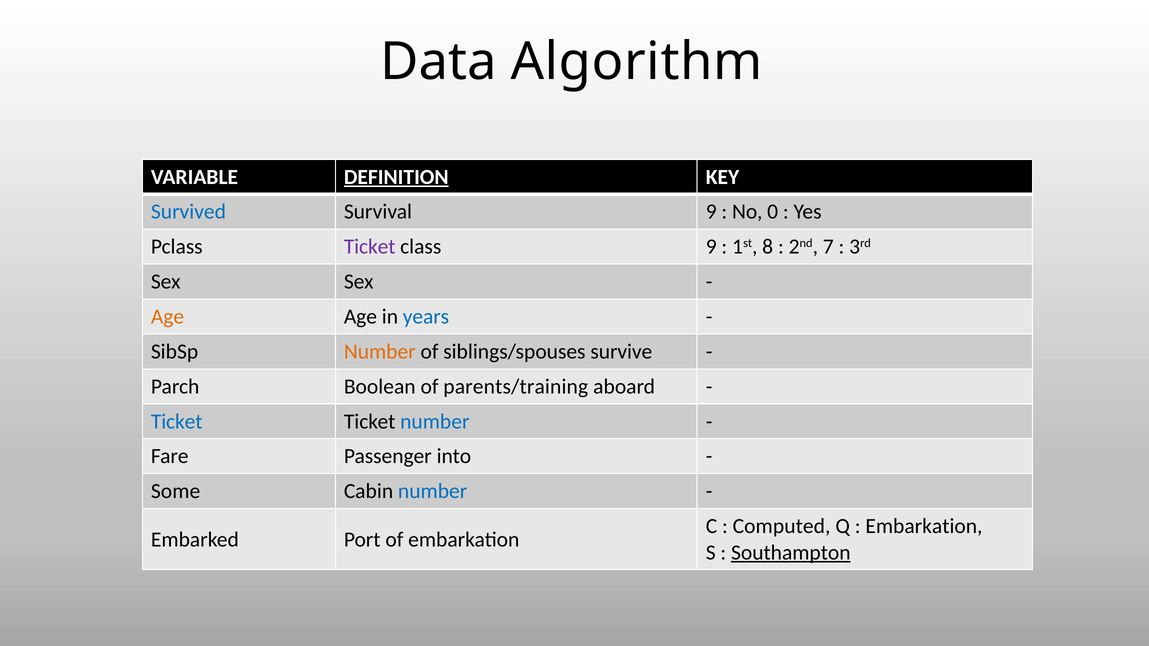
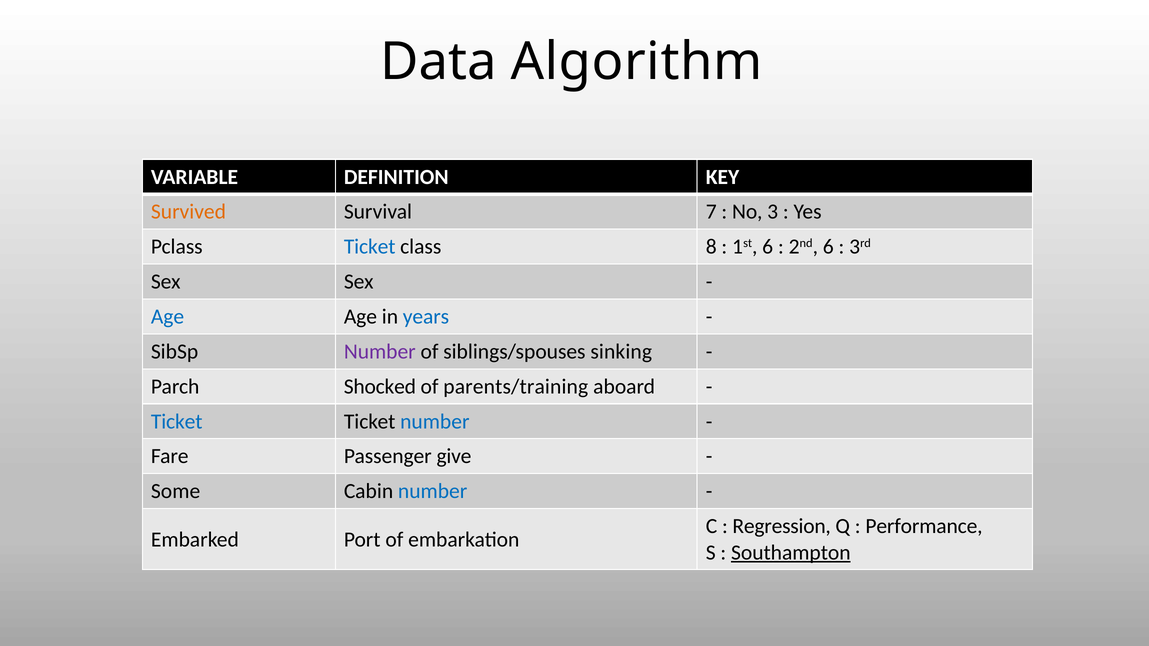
DEFINITION underline: present -> none
Survived colour: blue -> orange
Survival 9: 9 -> 7
0: 0 -> 3
Ticket at (370, 247) colour: purple -> blue
class 9: 9 -> 8
1st 8: 8 -> 6
2nd 7: 7 -> 6
Age at (168, 317) colour: orange -> blue
Number at (380, 352) colour: orange -> purple
survive: survive -> sinking
Boolean: Boolean -> Shocked
into: into -> give
Computed: Computed -> Regression
Embarkation at (924, 526): Embarkation -> Performance
